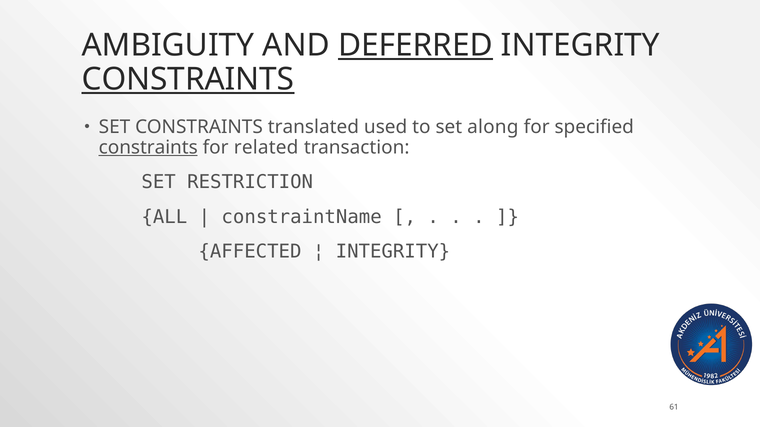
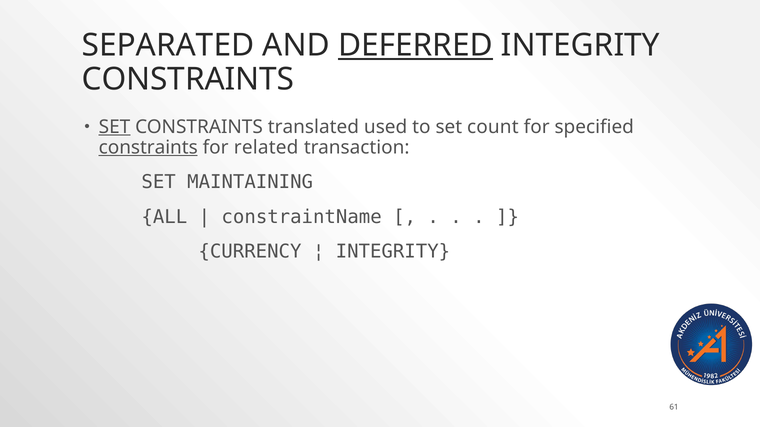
AMBIGUITY: AMBIGUITY -> SEPARATED
CONSTRAINTS at (188, 80) underline: present -> none
SET at (115, 127) underline: none -> present
along: along -> count
RESTRICTION: RESTRICTION -> MAINTAINING
AFFECTED: AFFECTED -> CURRENCY
